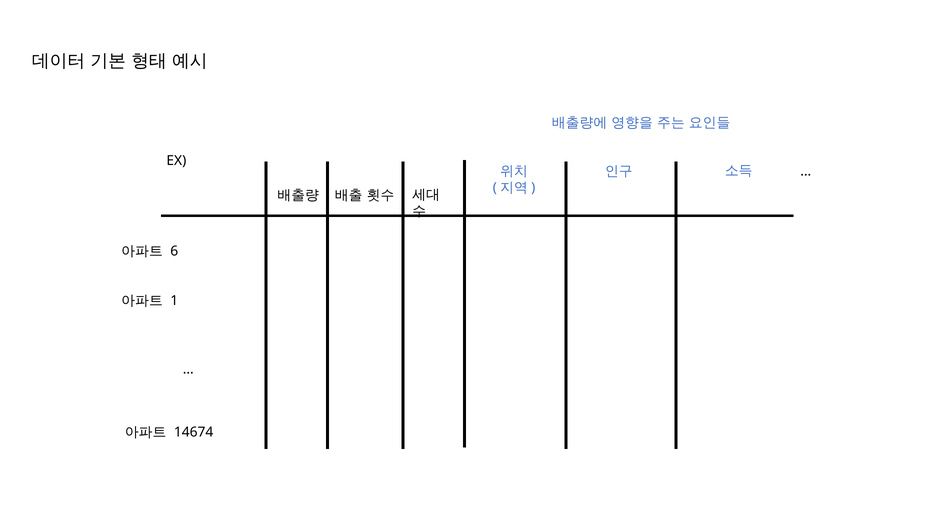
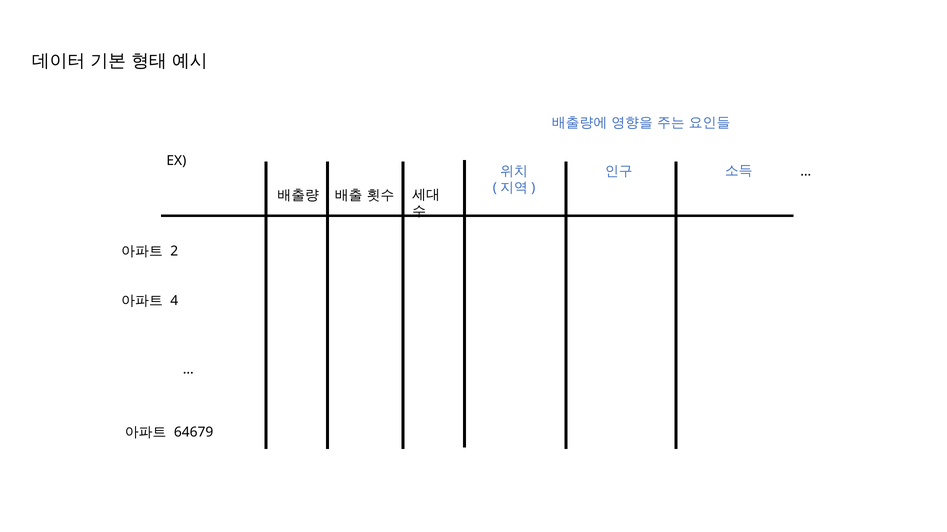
6: 6 -> 2
1: 1 -> 4
14674: 14674 -> 64679
